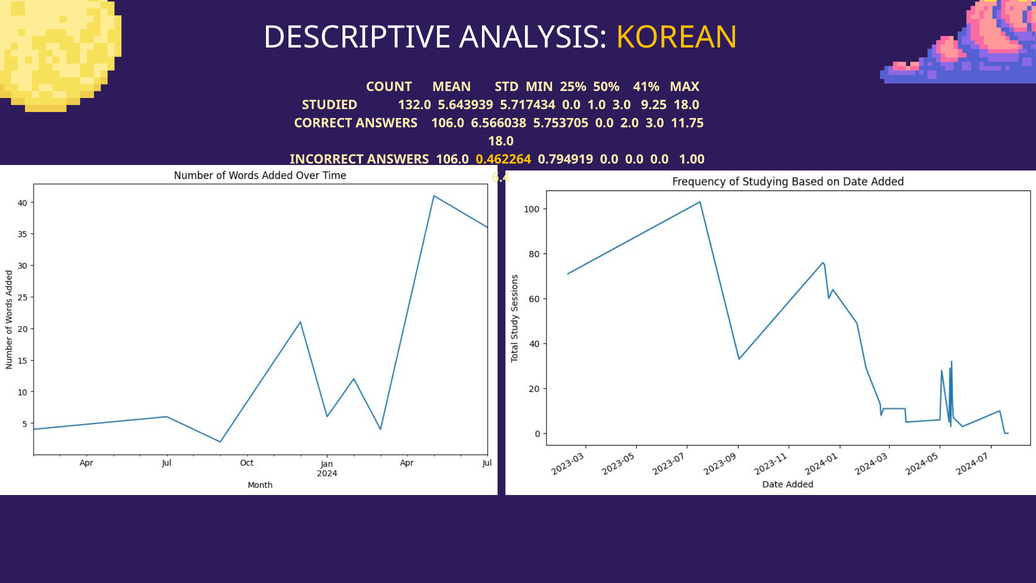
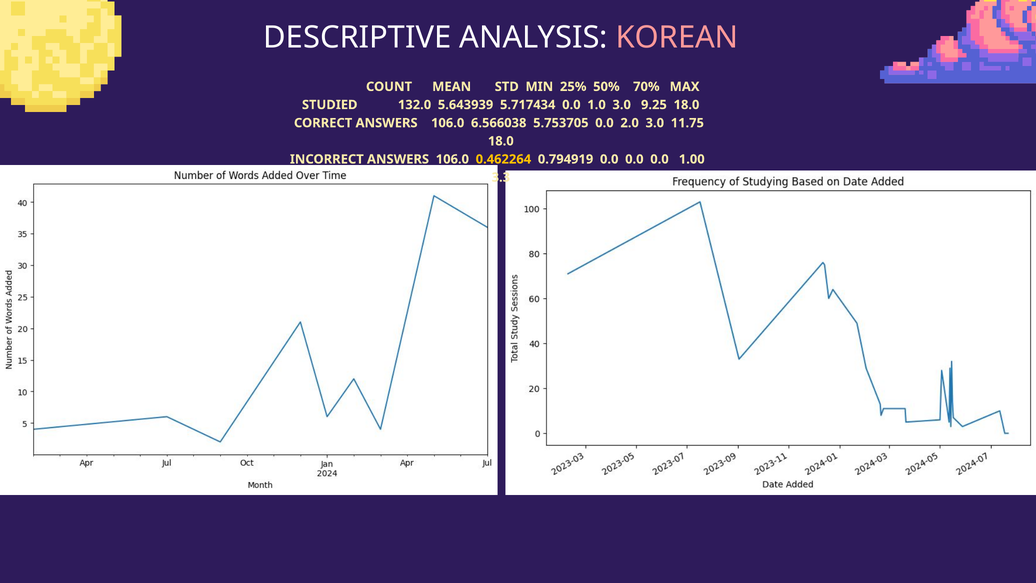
KOREAN colour: yellow -> pink
41%: 41% -> 70%
6.4: 6.4 -> 3.3
